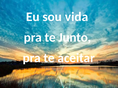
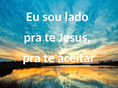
vida: vida -> lado
Junto: Junto -> Jesus
